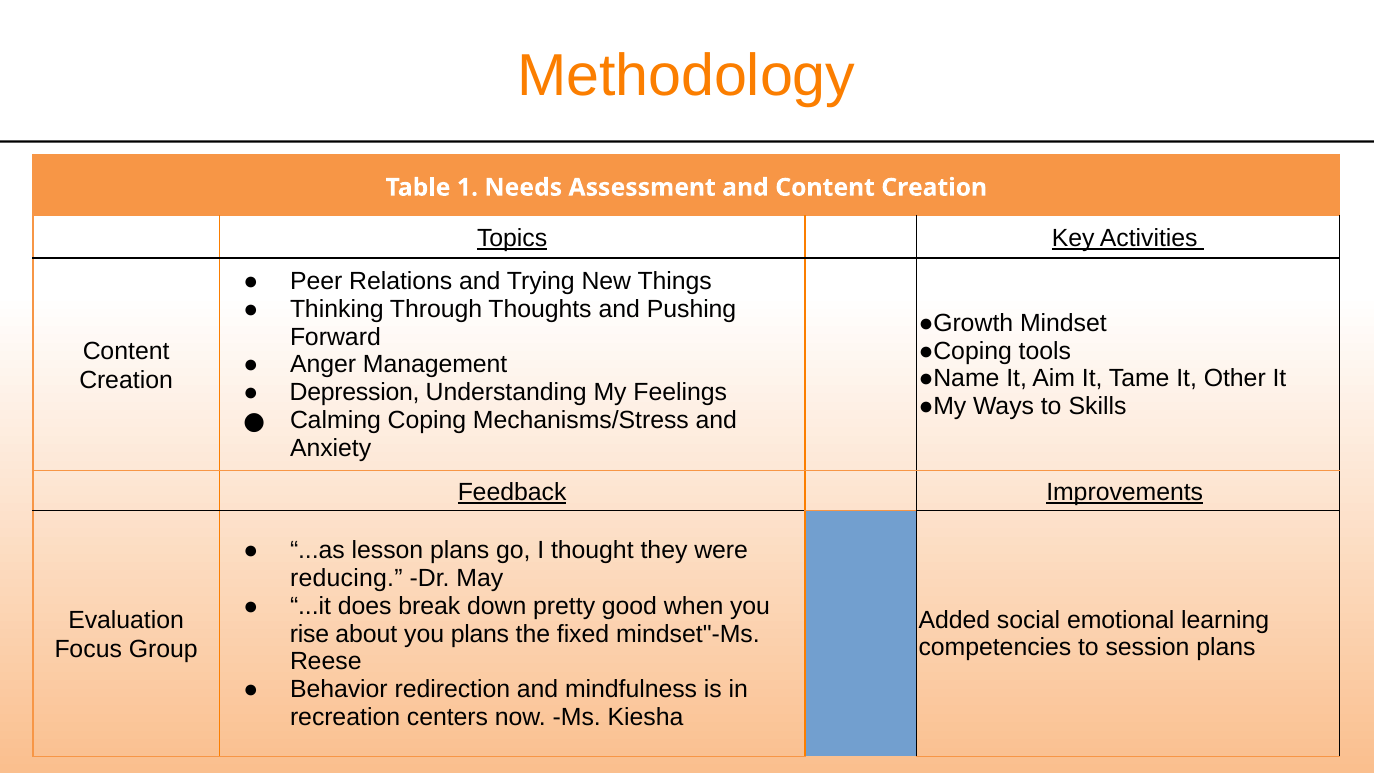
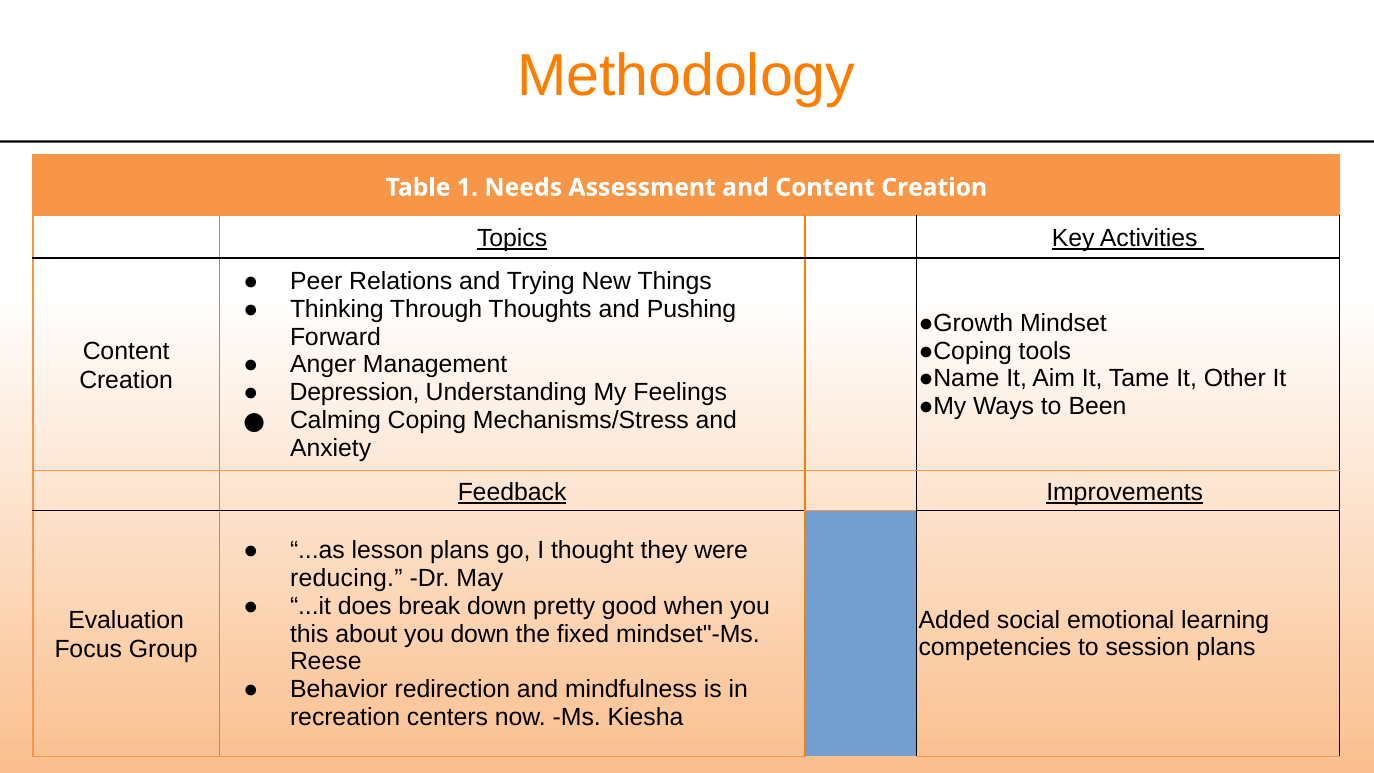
Skills: Skills -> Been
rise: rise -> this
you plans: plans -> down
